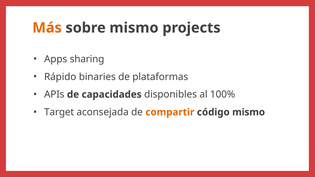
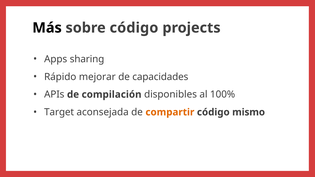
Más colour: orange -> black
sobre mismo: mismo -> código
binaries: binaries -> mejorar
plataformas: plataformas -> capacidades
capacidades: capacidades -> compilación
